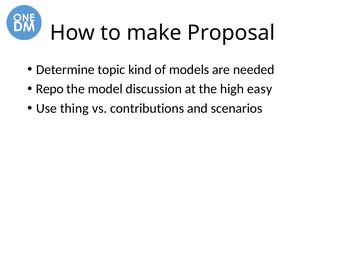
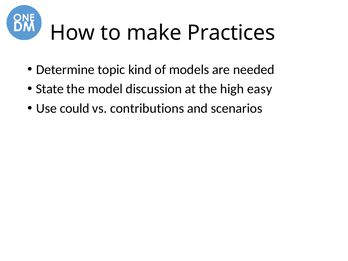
Proposal: Proposal -> Practices
Repo: Repo -> State
thing: thing -> could
